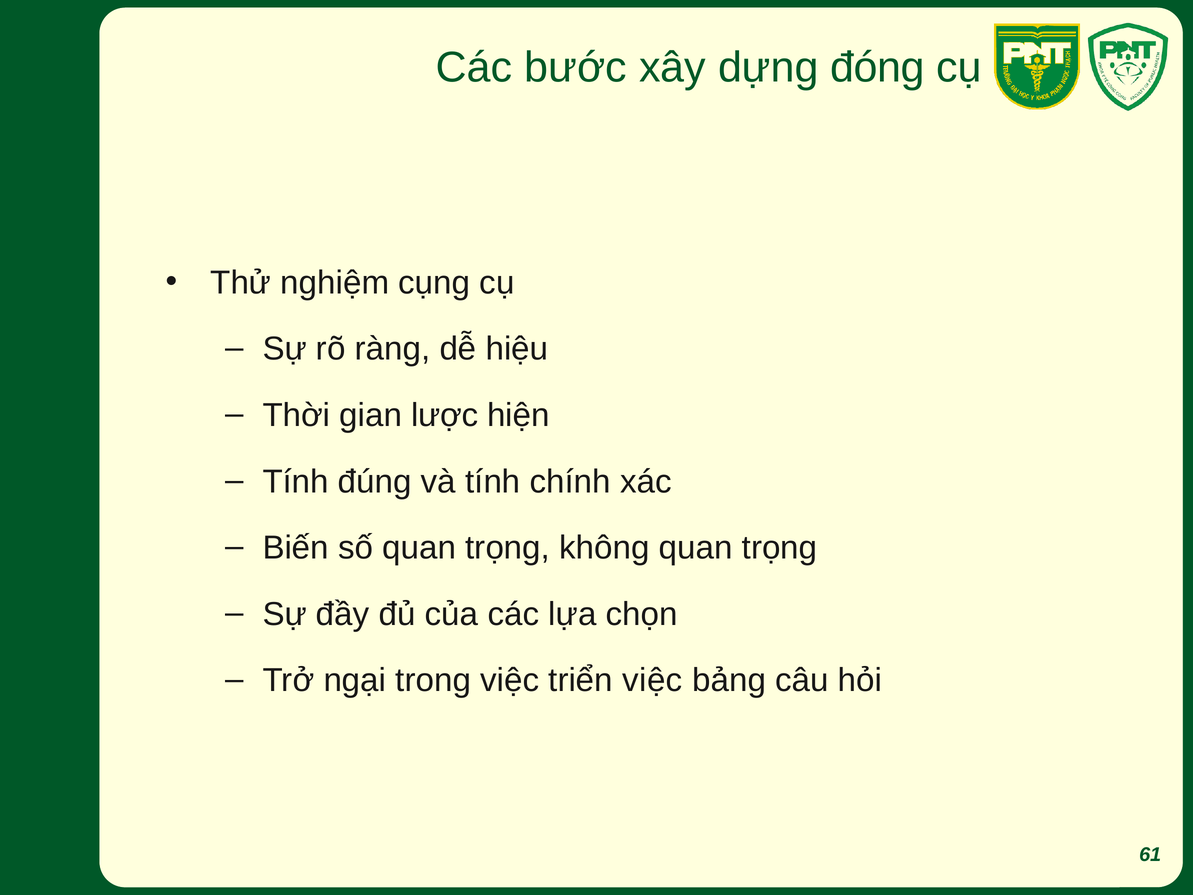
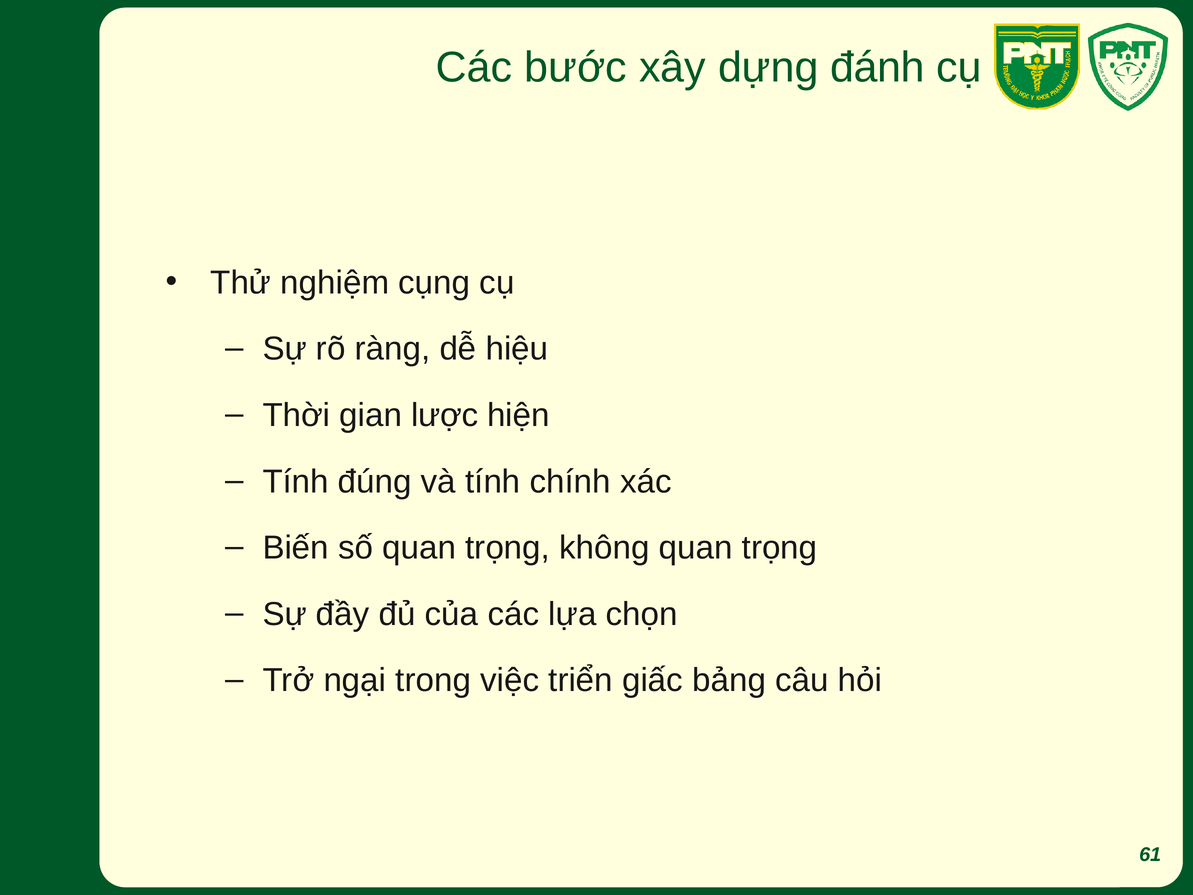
đóng: đóng -> đánh
triển việc: việc -> giấc
